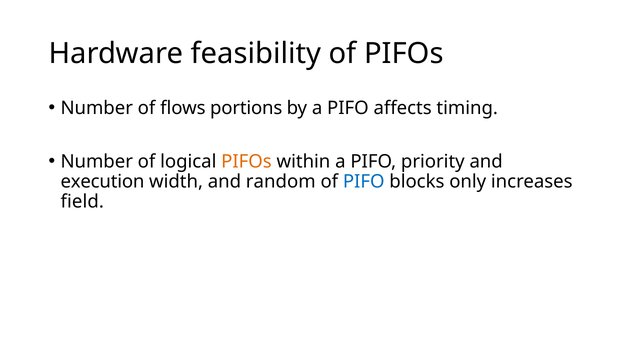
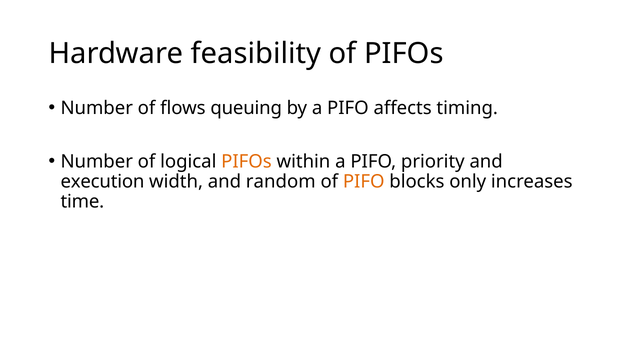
portions: portions -> queuing
PIFO at (364, 181) colour: blue -> orange
field: field -> time
